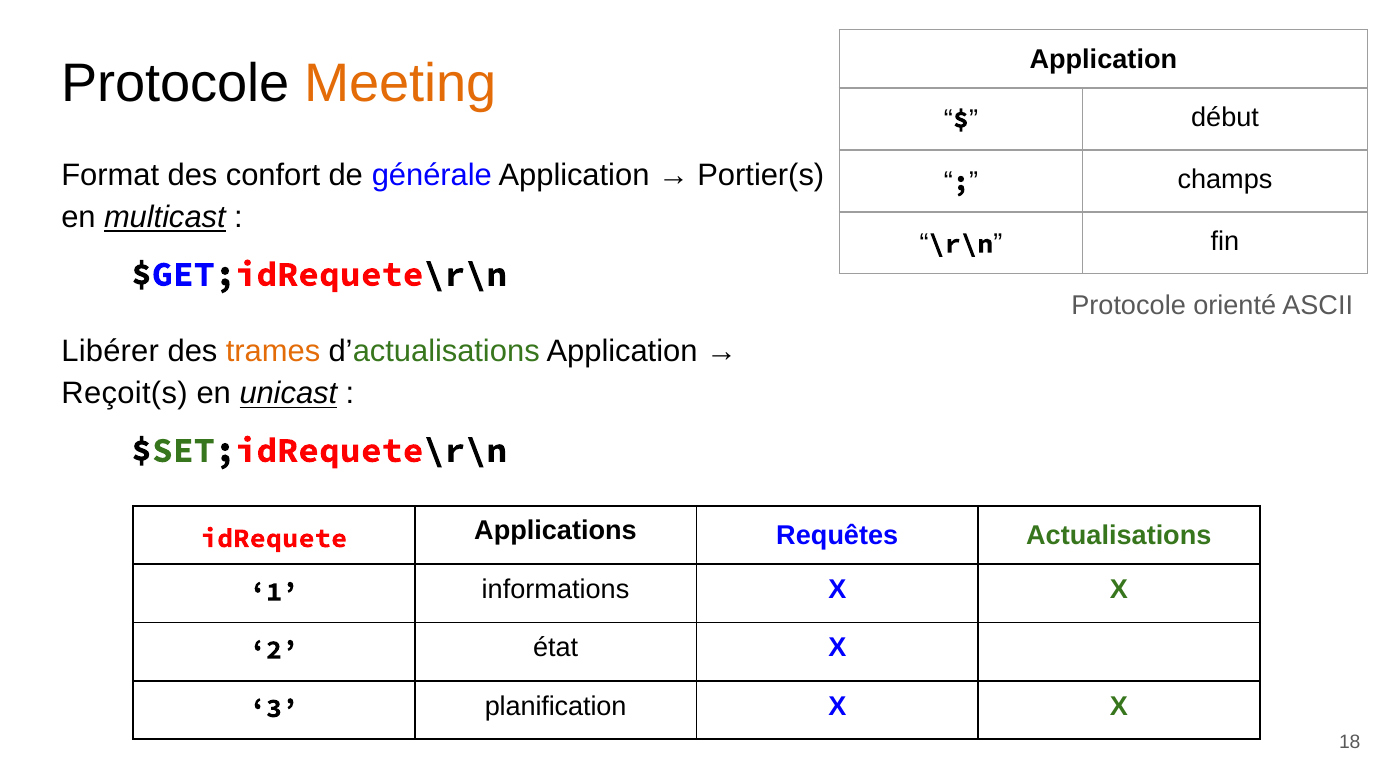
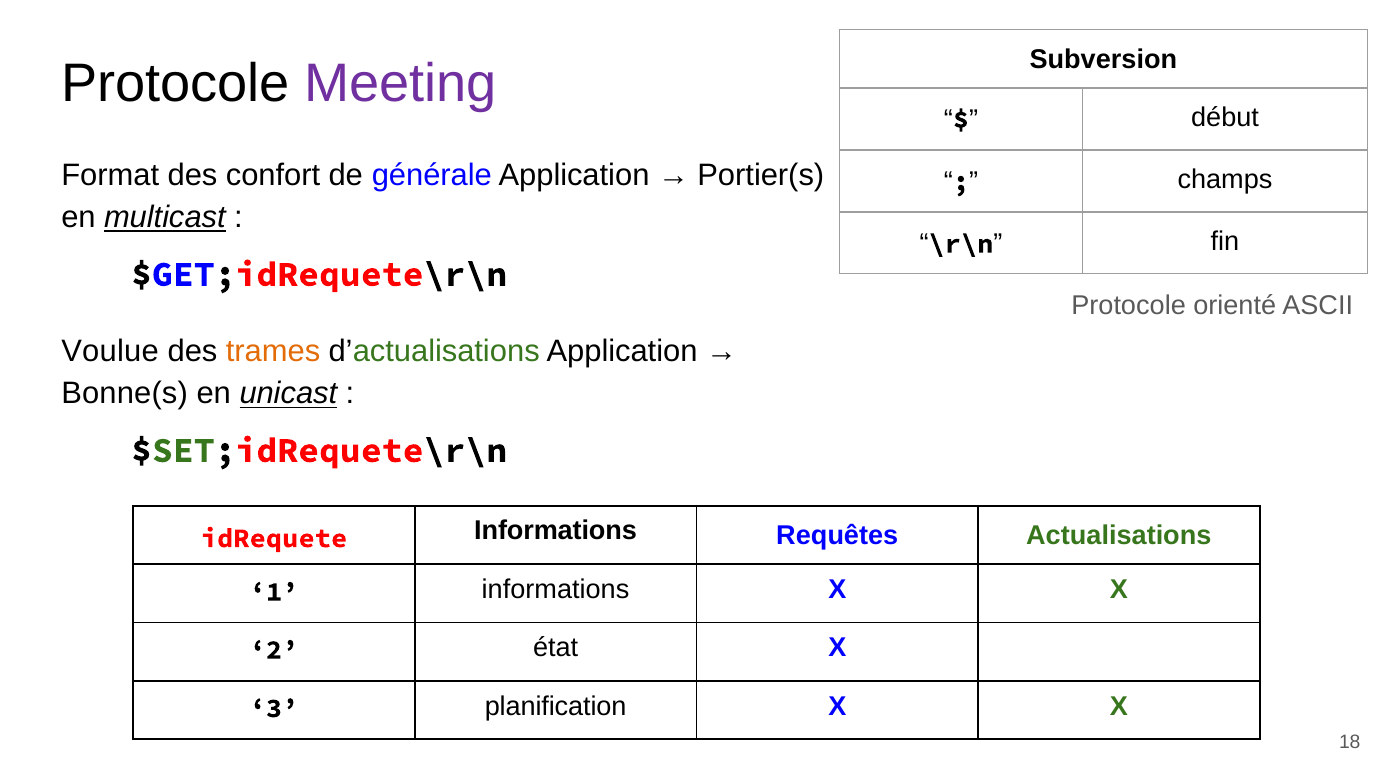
Application at (1103, 59): Application -> Subversion
Meeting colour: orange -> purple
Libérer: Libérer -> Voulue
Reçoit(s: Reçoit(s -> Bonne(s
Applications at (555, 531): Applications -> Informations
